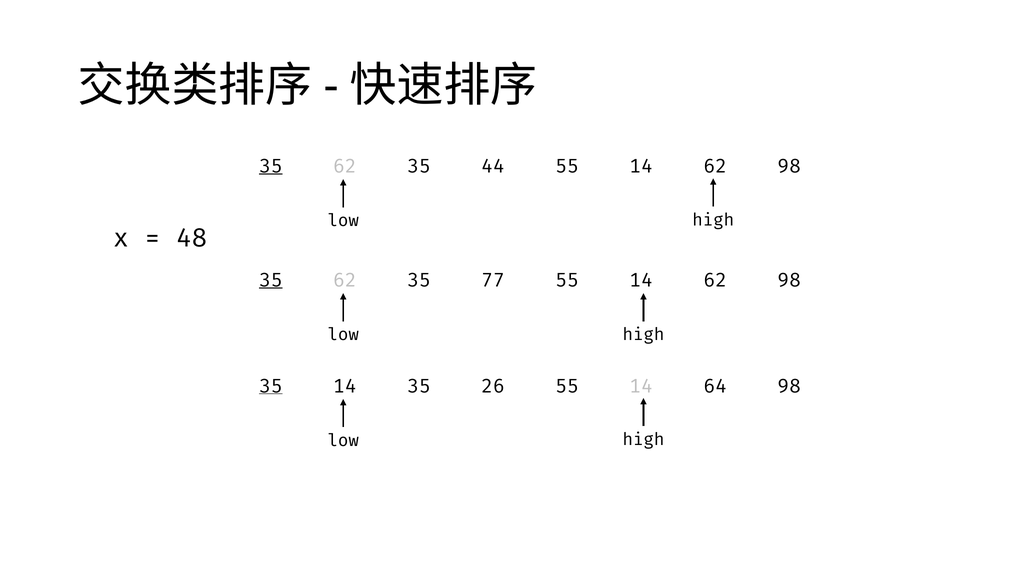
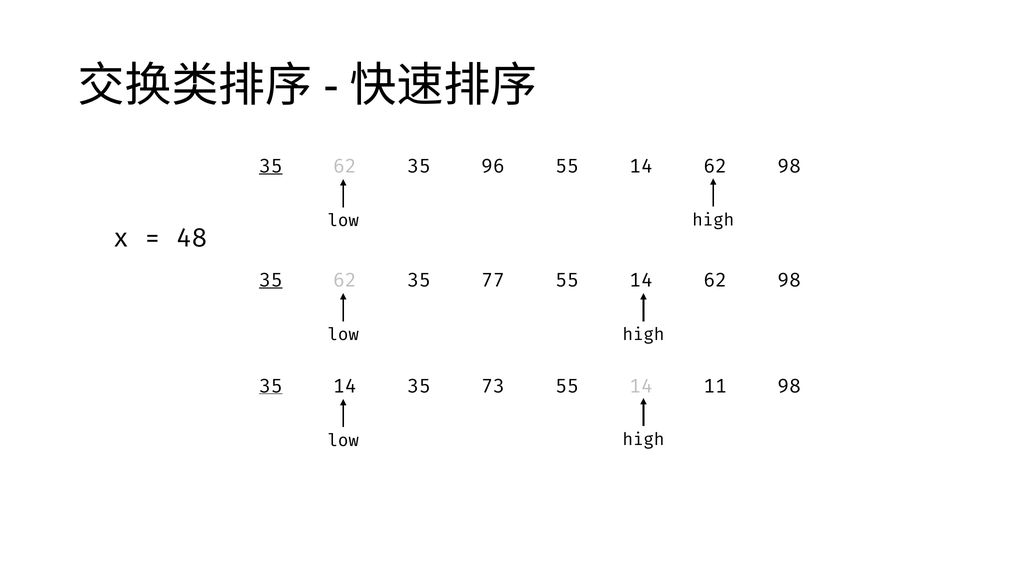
44: 44 -> 96
26: 26 -> 73
64: 64 -> 11
